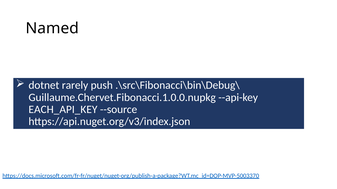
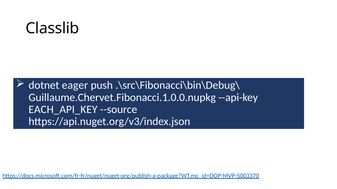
Named: Named -> Classlib
rarely: rarely -> eager
